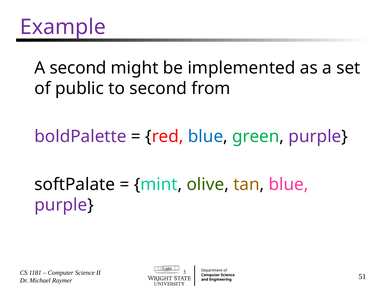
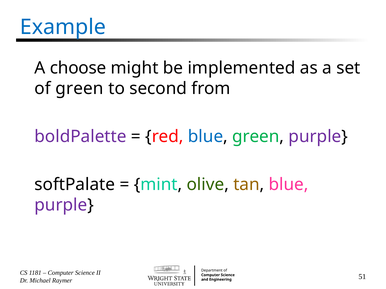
Example colour: purple -> blue
A second: second -> choose
of public: public -> green
